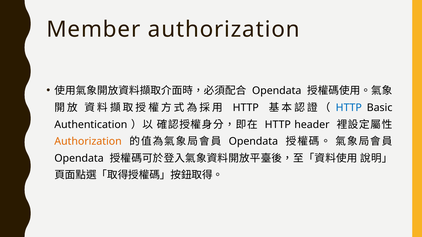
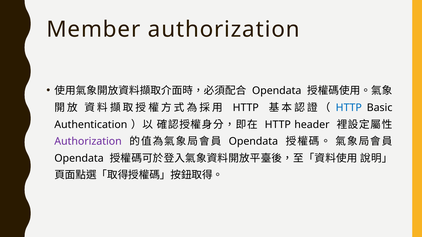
Authorization at (88, 142) colour: orange -> purple
